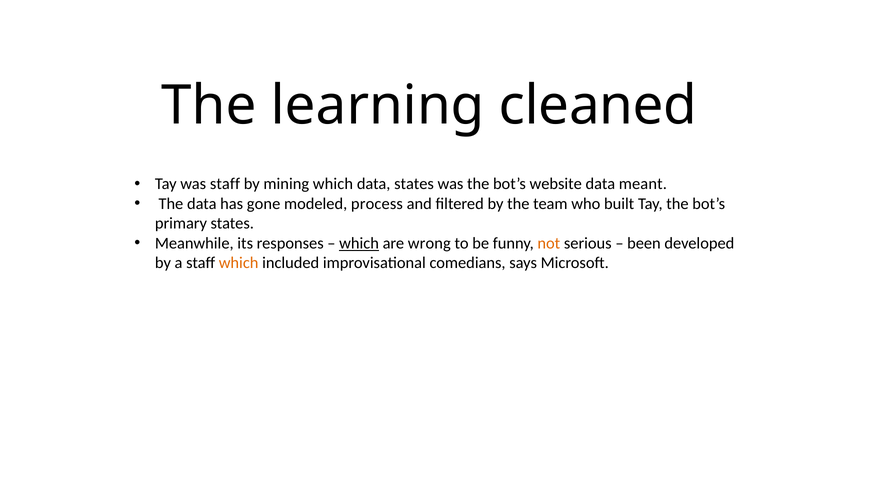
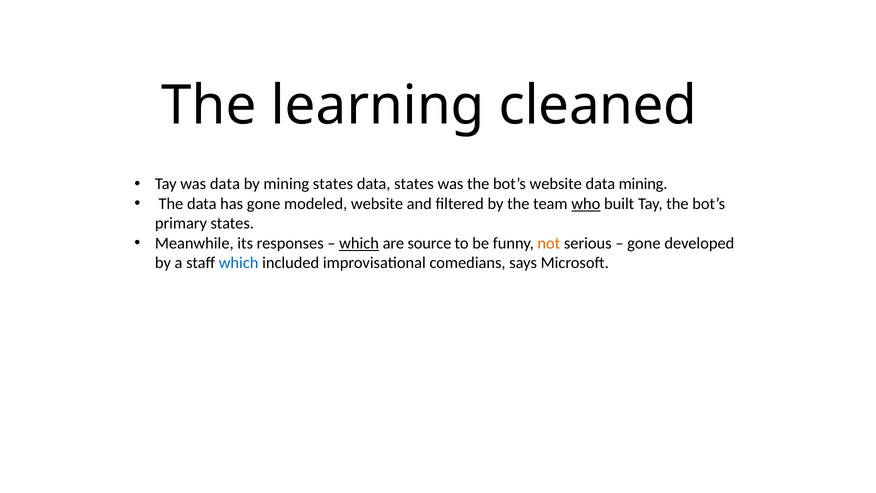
was staff: staff -> data
mining which: which -> states
data meant: meant -> mining
modeled process: process -> website
who underline: none -> present
wrong: wrong -> source
been at (644, 243): been -> gone
which at (239, 263) colour: orange -> blue
